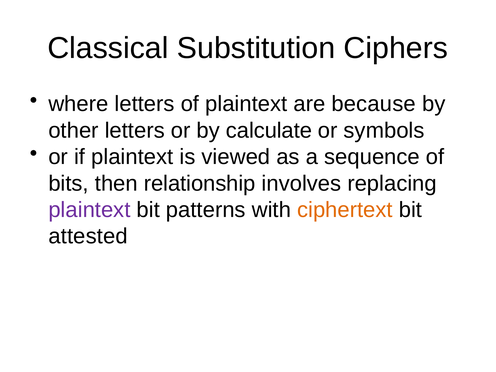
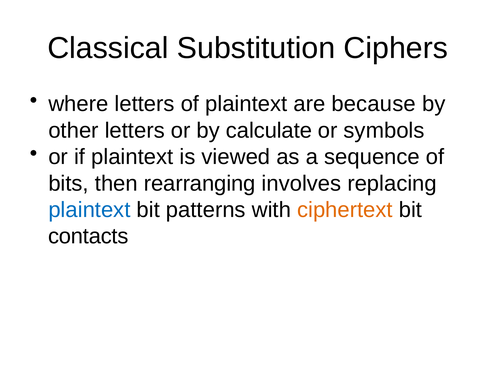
relationship: relationship -> rearranging
plaintext at (89, 210) colour: purple -> blue
attested: attested -> contacts
